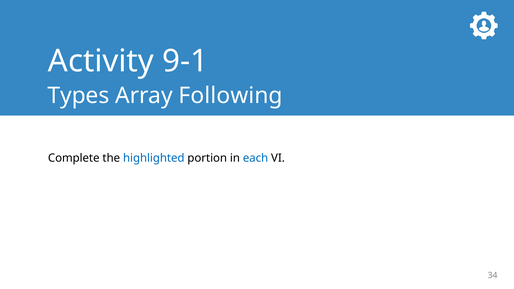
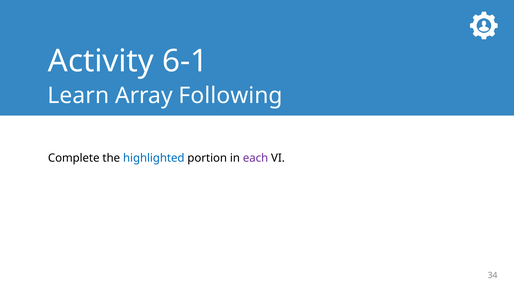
9-1: 9-1 -> 6-1
Types: Types -> Learn
each colour: blue -> purple
